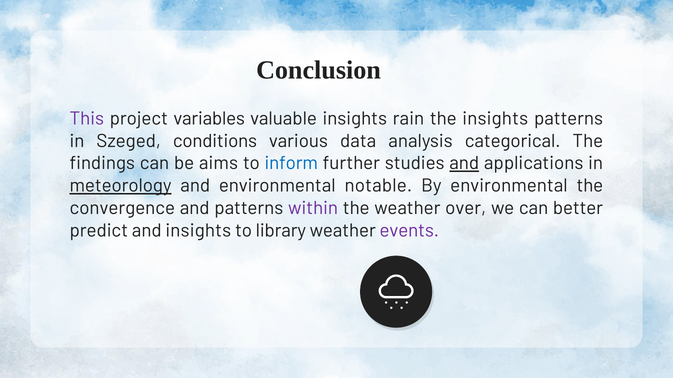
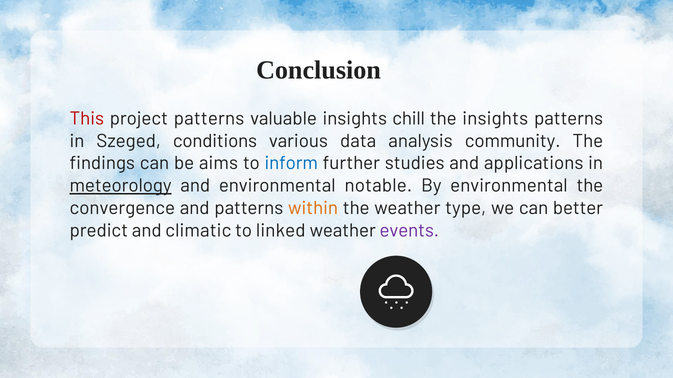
This colour: purple -> red
project variables: variables -> patterns
rain: rain -> chill
categorical: categorical -> community
and at (464, 164) underline: present -> none
within colour: purple -> orange
over: over -> type
and insights: insights -> climatic
library: library -> linked
